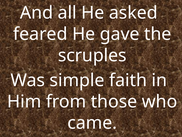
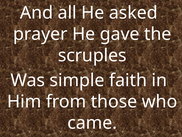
feared: feared -> prayer
